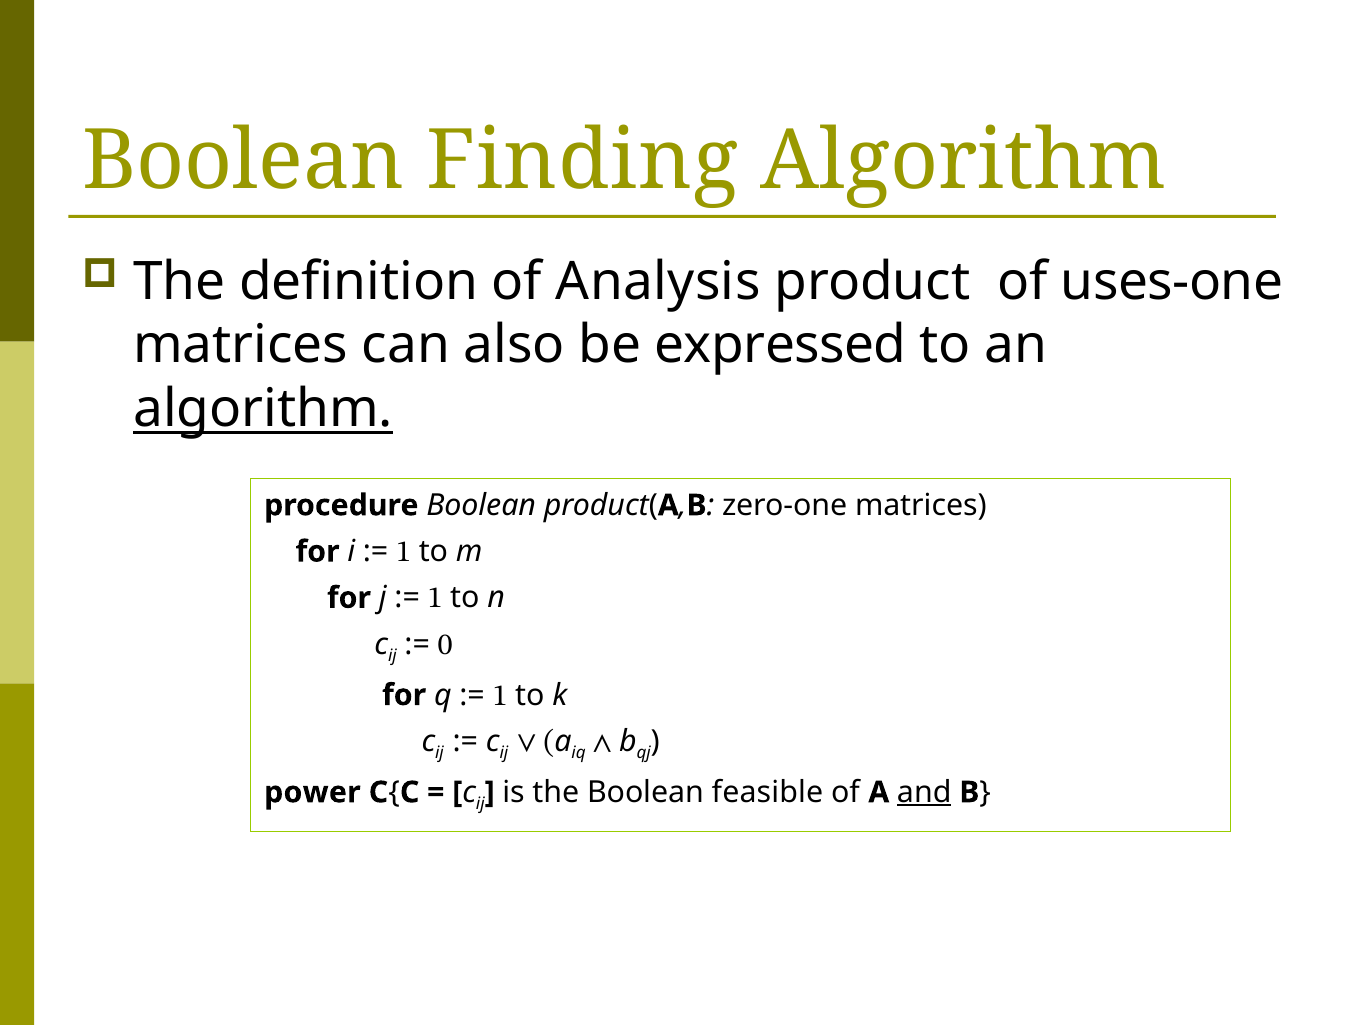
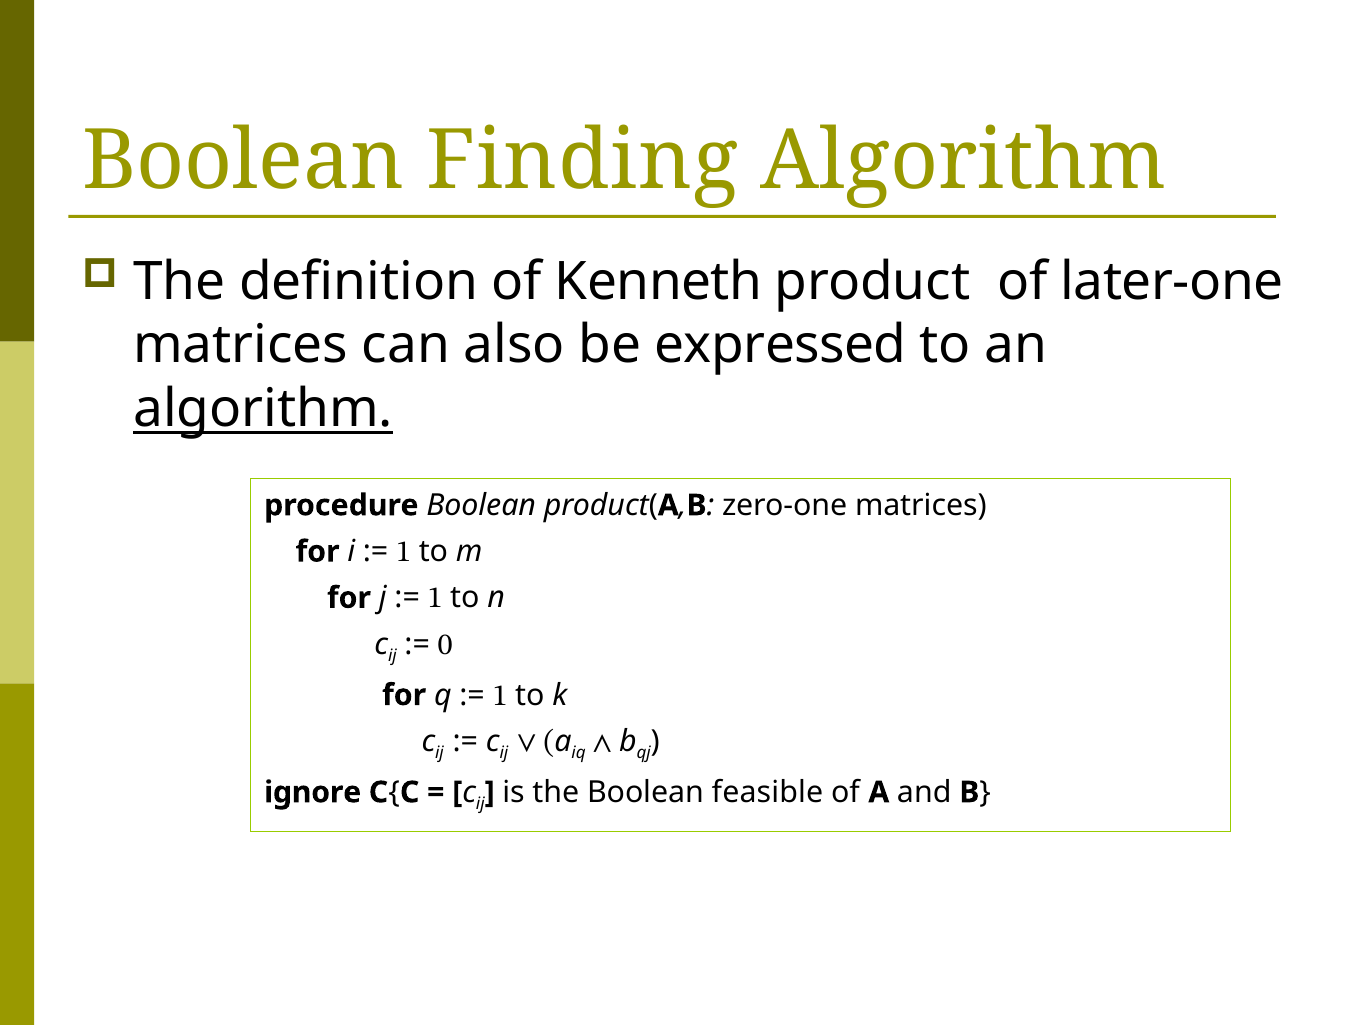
Analysis: Analysis -> Kenneth
uses-one: uses-one -> later-one
power: power -> ignore
and underline: present -> none
